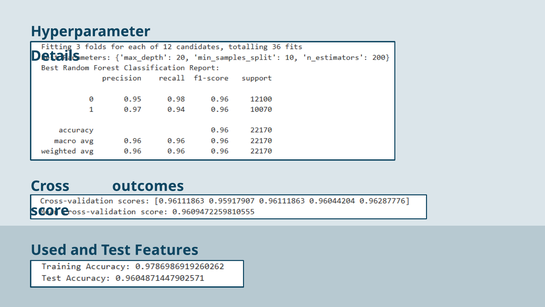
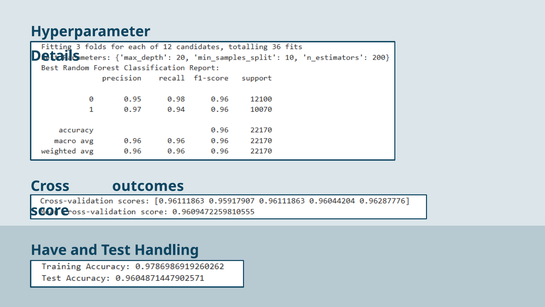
Used: Used -> Have
Features: Features -> Handling
